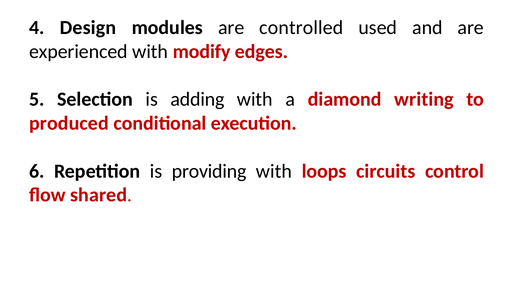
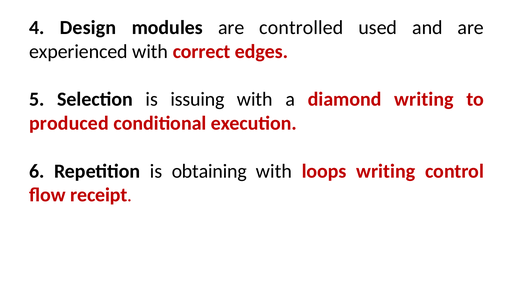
modify: modify -> correct
adding: adding -> issuing
providing: providing -> obtaining
loops circuits: circuits -> writing
shared: shared -> receipt
